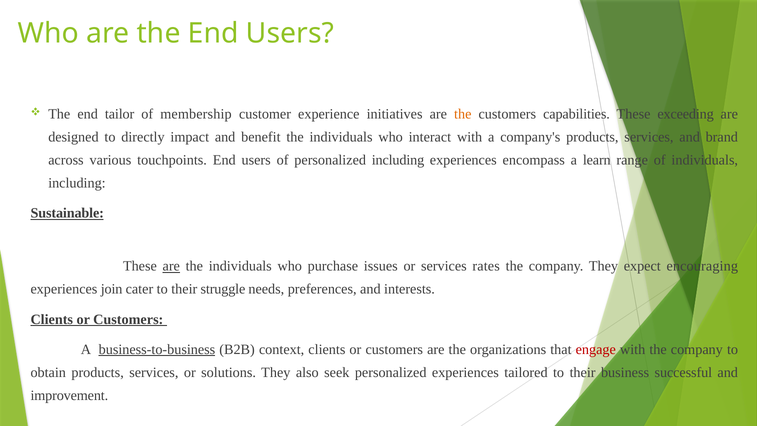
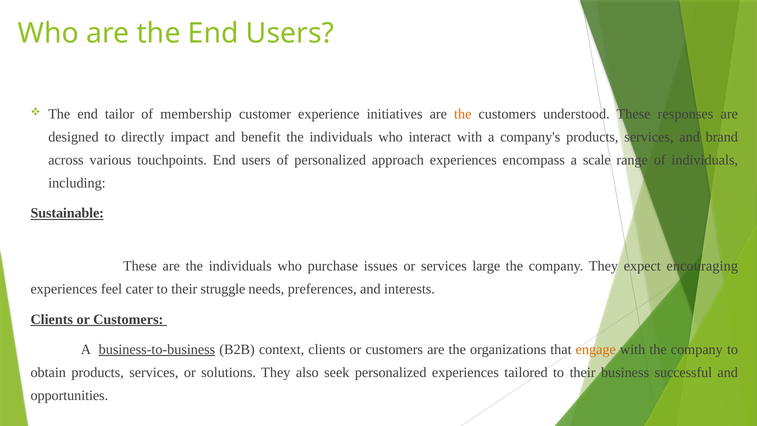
capabilities: capabilities -> understood
exceeding: exceeding -> responses
personalized including: including -> approach
learn: learn -> scale
are at (171, 266) underline: present -> none
rates: rates -> large
join: join -> feel
engage colour: red -> orange
improvement: improvement -> opportunities
